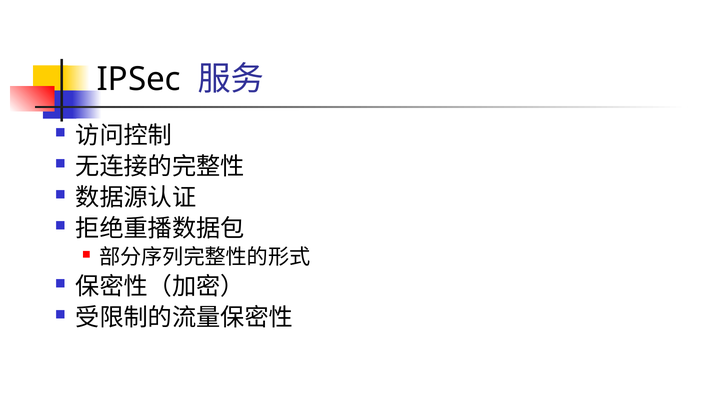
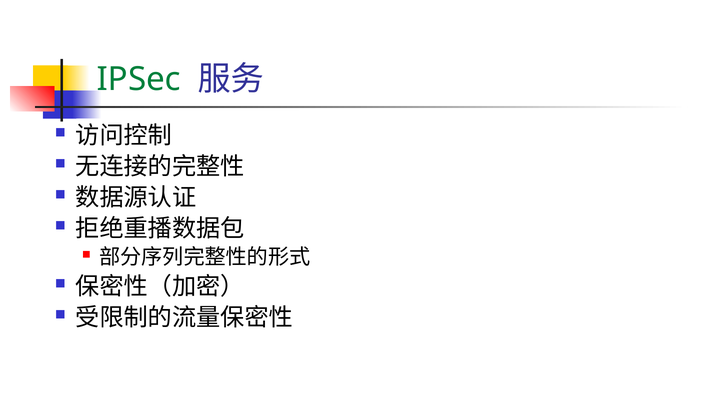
IPSec colour: black -> green
